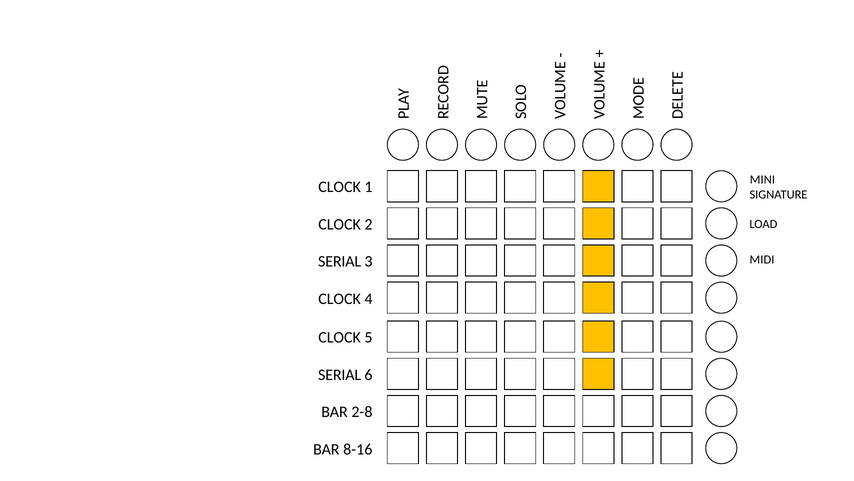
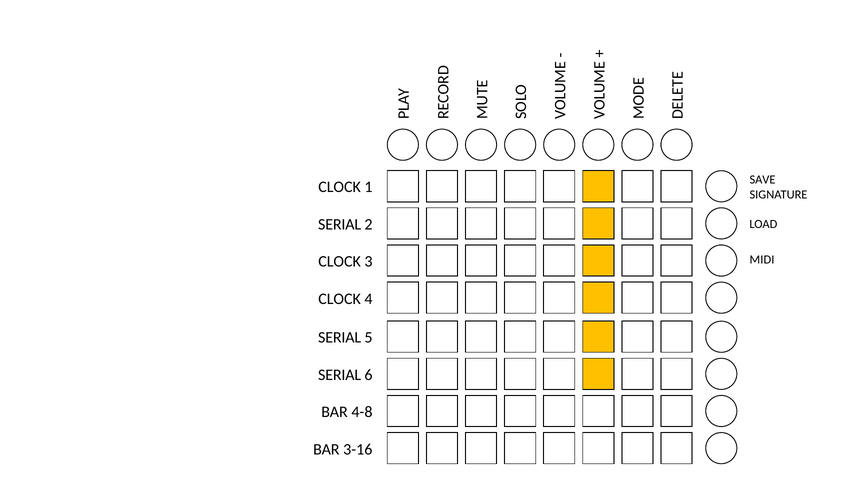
MINI: MINI -> SAVE
CLOCK at (340, 224): CLOCK -> SERIAL
SERIAL at (340, 261): SERIAL -> CLOCK
CLOCK at (340, 337): CLOCK -> SERIAL
2-8: 2-8 -> 4-8
8-16: 8-16 -> 3-16
